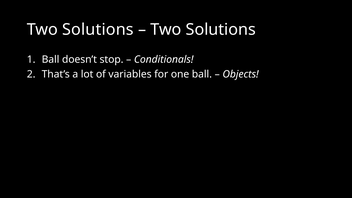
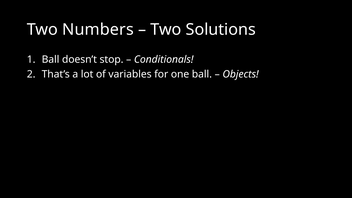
Solutions at (98, 30): Solutions -> Numbers
